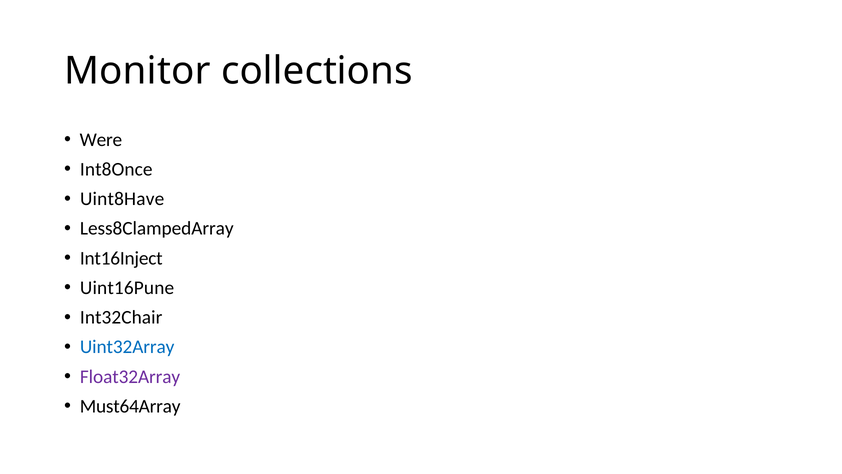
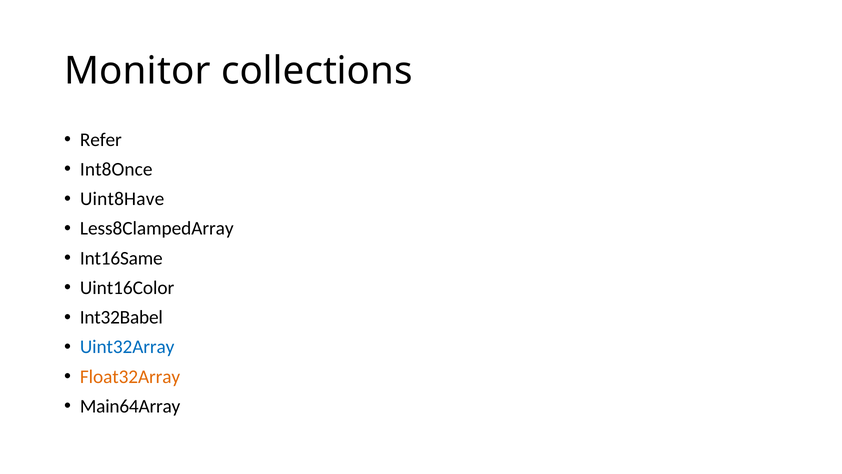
Were: Were -> Refer
Int16Inject: Int16Inject -> Int16Same
Uint16Pune: Uint16Pune -> Uint16Color
Int32Chair: Int32Chair -> Int32Babel
Float32Array colour: purple -> orange
Must64Array: Must64Array -> Main64Array
